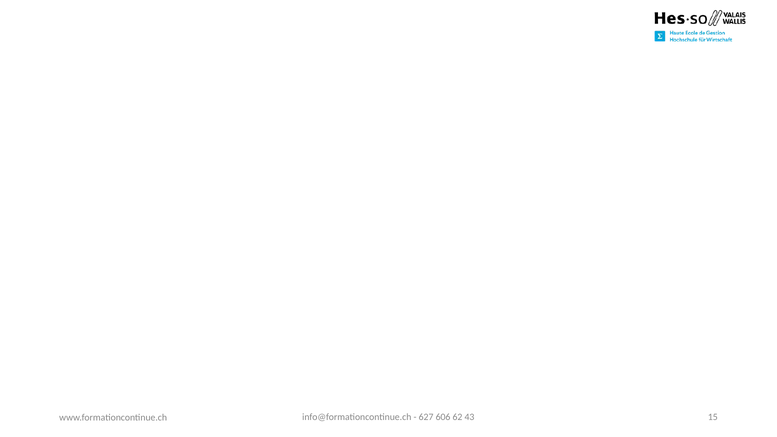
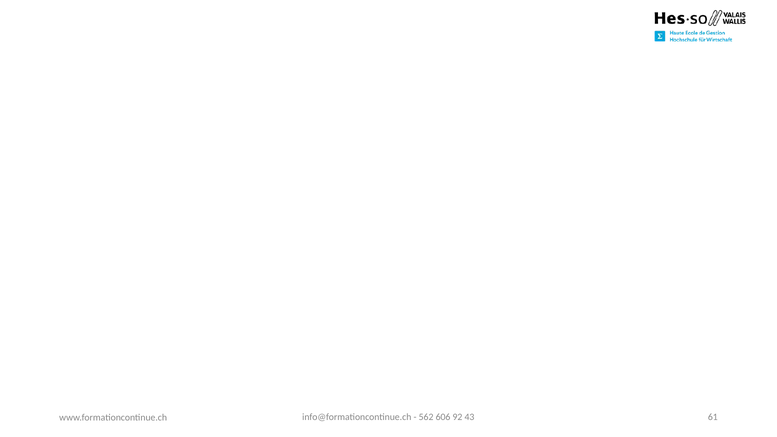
627: 627 -> 562
62: 62 -> 92
15: 15 -> 61
